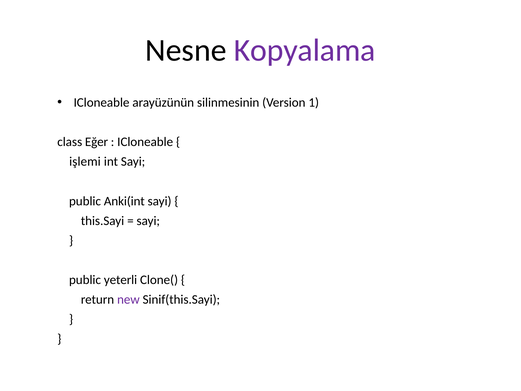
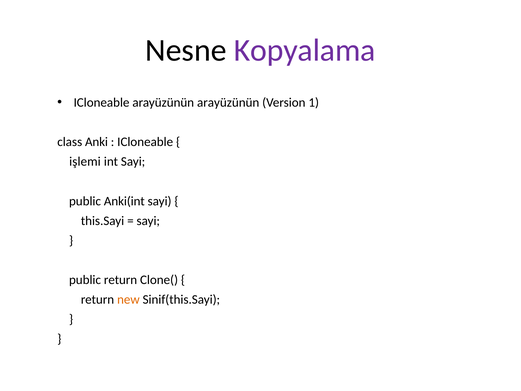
arayüzünün silinmesinin: silinmesinin -> arayüzünün
Eğer: Eğer -> Anki
public yeterli: yeterli -> return
new colour: purple -> orange
